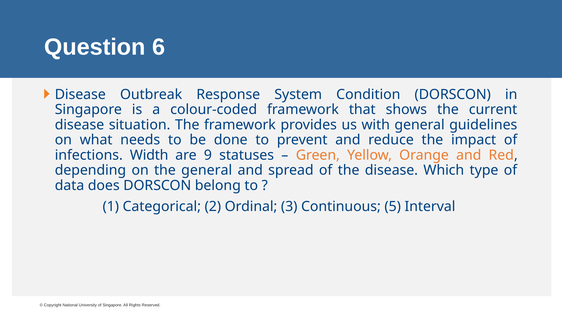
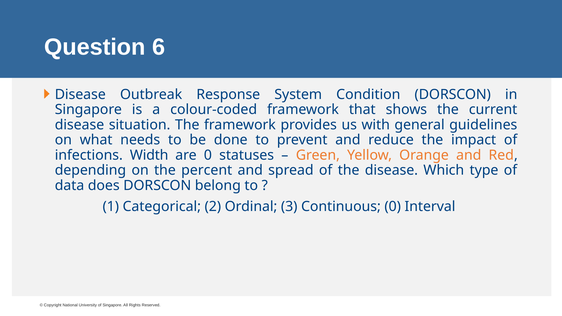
are 9: 9 -> 0
the general: general -> percent
Continuous 5: 5 -> 0
